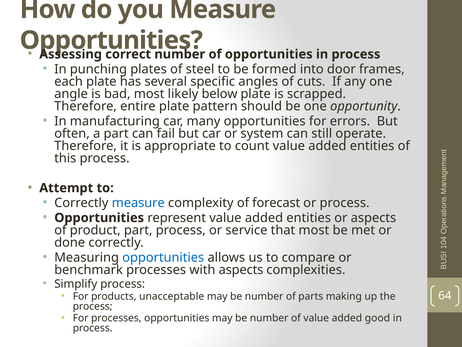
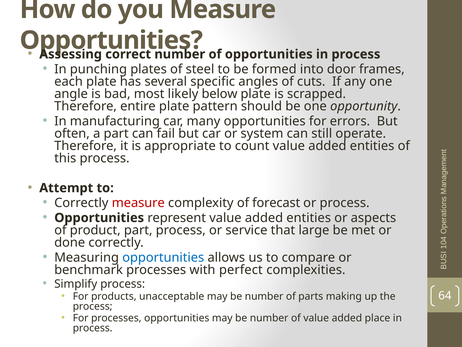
measure at (138, 203) colour: blue -> red
that most: most -> large
with aspects: aspects -> perfect
good: good -> place
